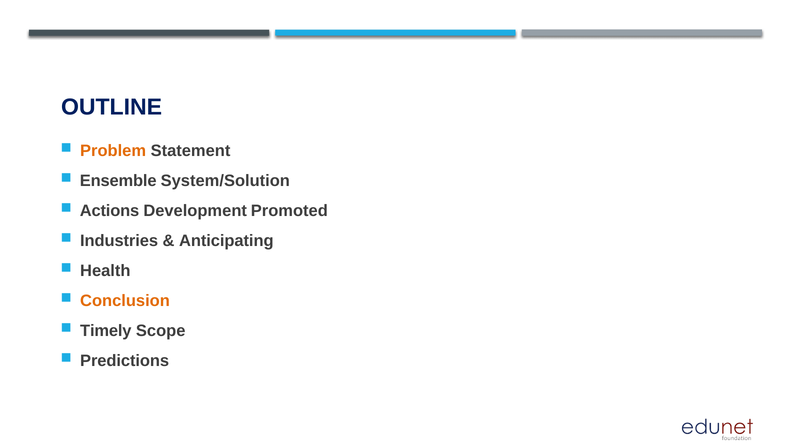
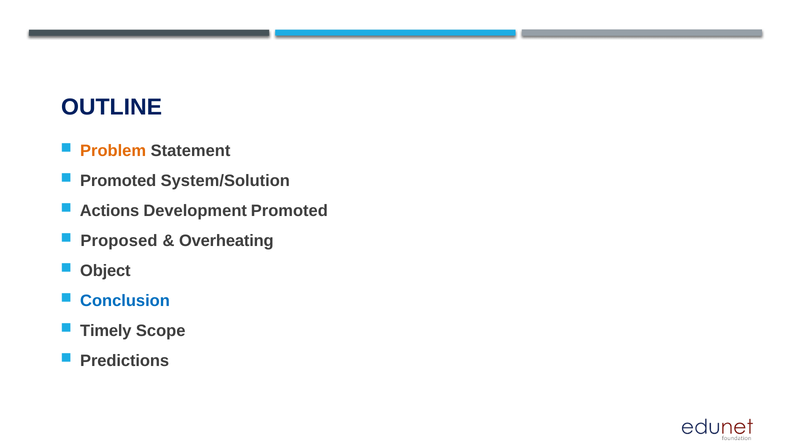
Ensemble at (118, 181): Ensemble -> Promoted
Industries: Industries -> Proposed
Anticipating: Anticipating -> Overheating
Health: Health -> Object
Conclusion colour: orange -> blue
